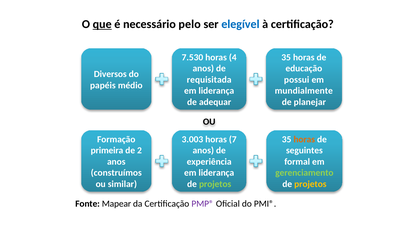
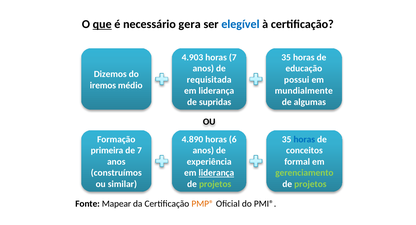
pelo: pelo -> gera
7.530: 7.530 -> 4.903
horas 4: 4 -> 7
Diversos: Diversos -> Dizemos
papéis: papéis -> iremos
adequar: adequar -> supridas
planejar: planejar -> algumas
3.003: 3.003 -> 4.890
7: 7 -> 6
horas at (304, 140) colour: orange -> blue
de 2: 2 -> 7
seguintes: seguintes -> conceitos
liderança at (216, 173) underline: none -> present
projetos at (310, 185) colour: yellow -> light green
PMP® colour: purple -> orange
